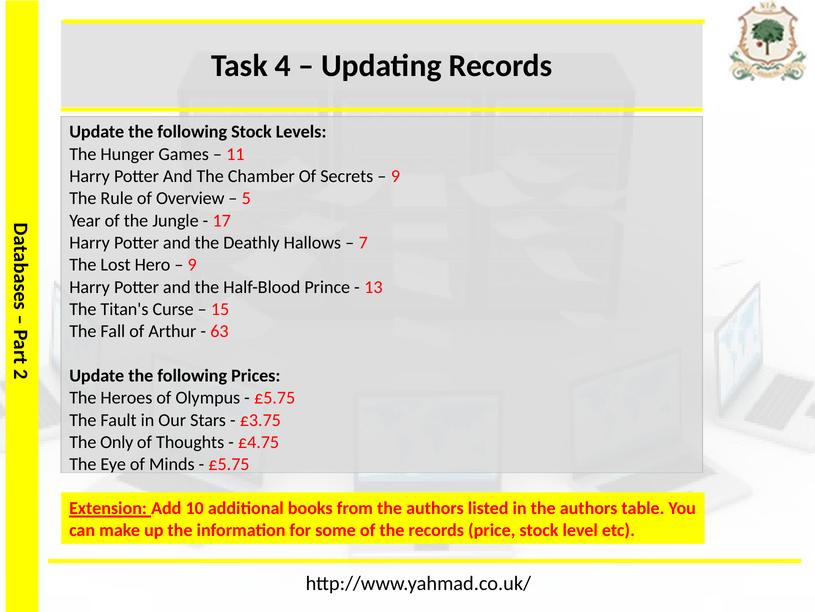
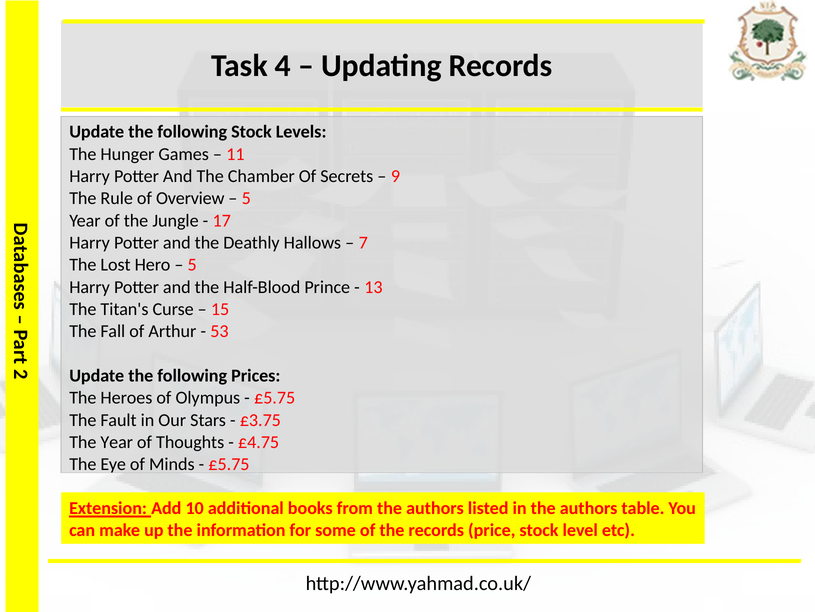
9 at (192, 265): 9 -> 5
63: 63 -> 53
The Only: Only -> Year
